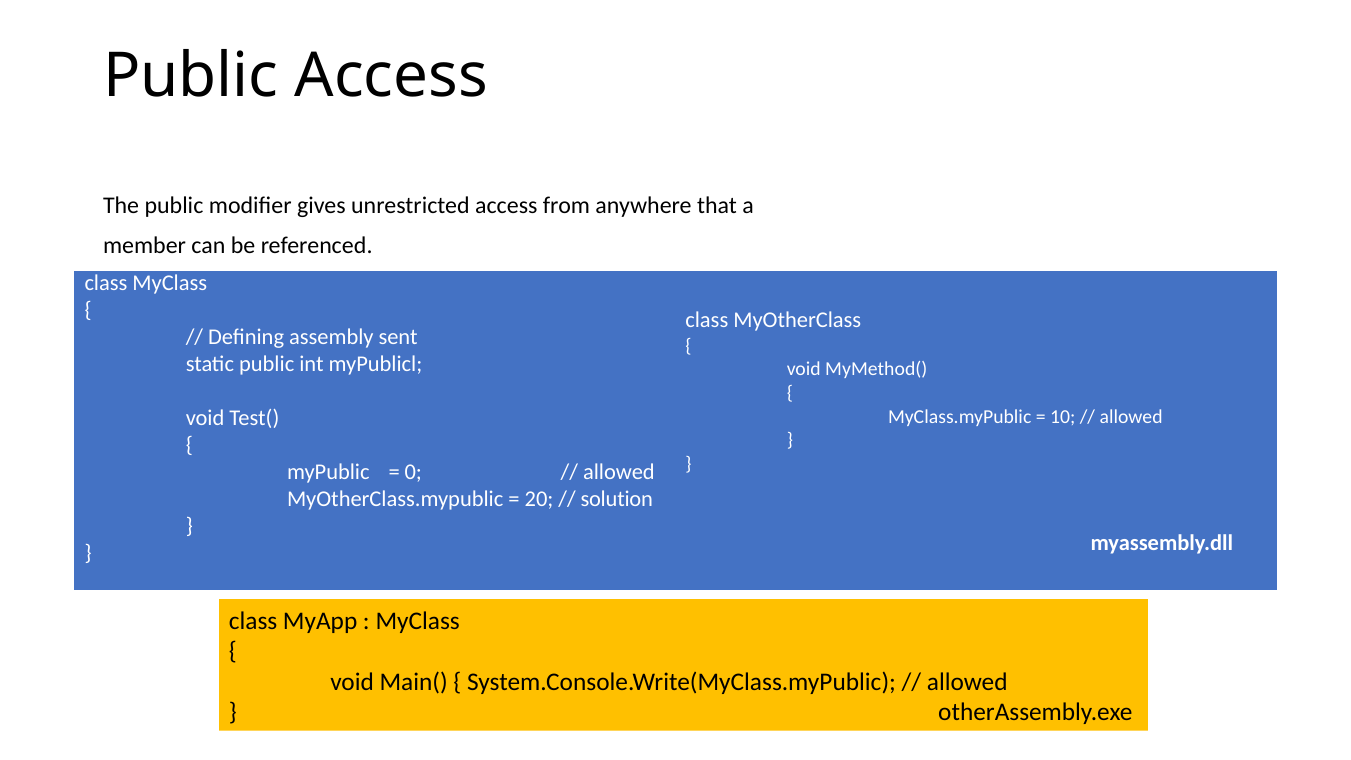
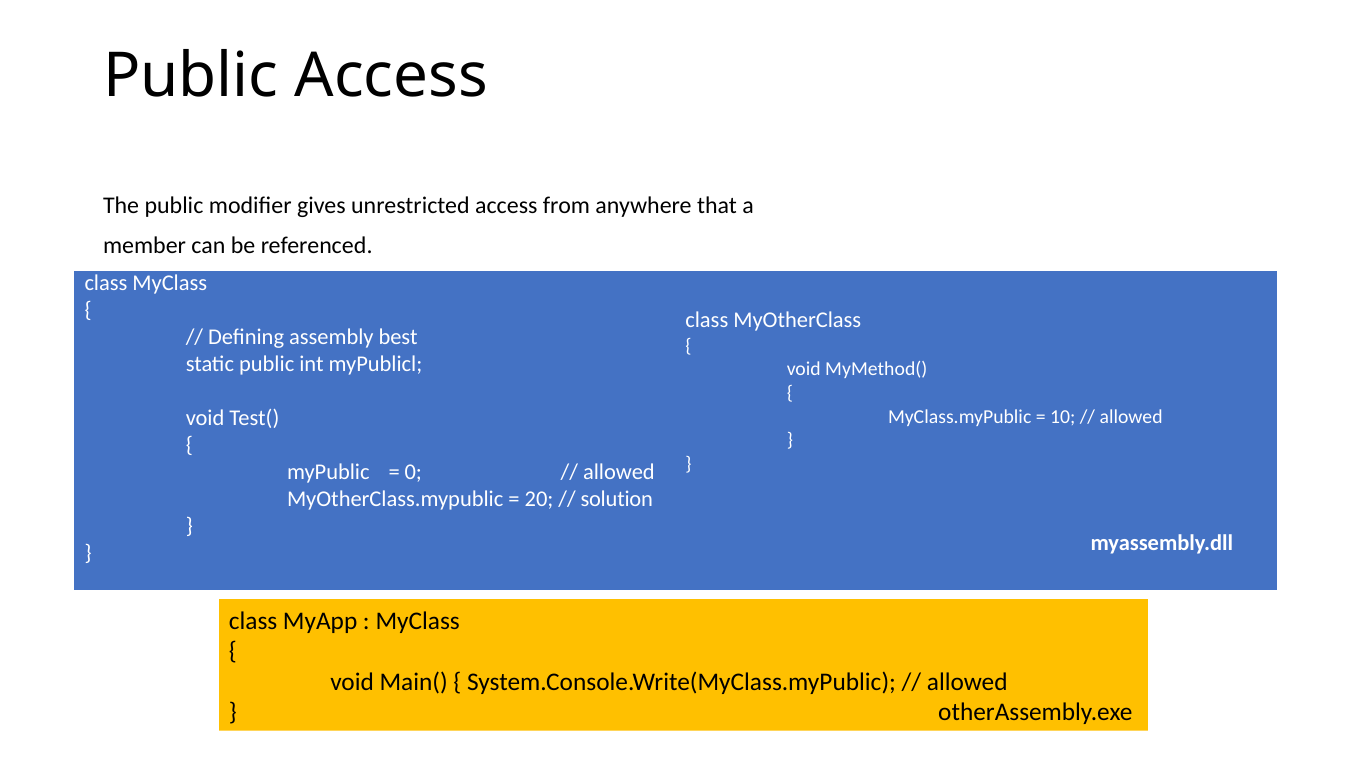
sent: sent -> best
